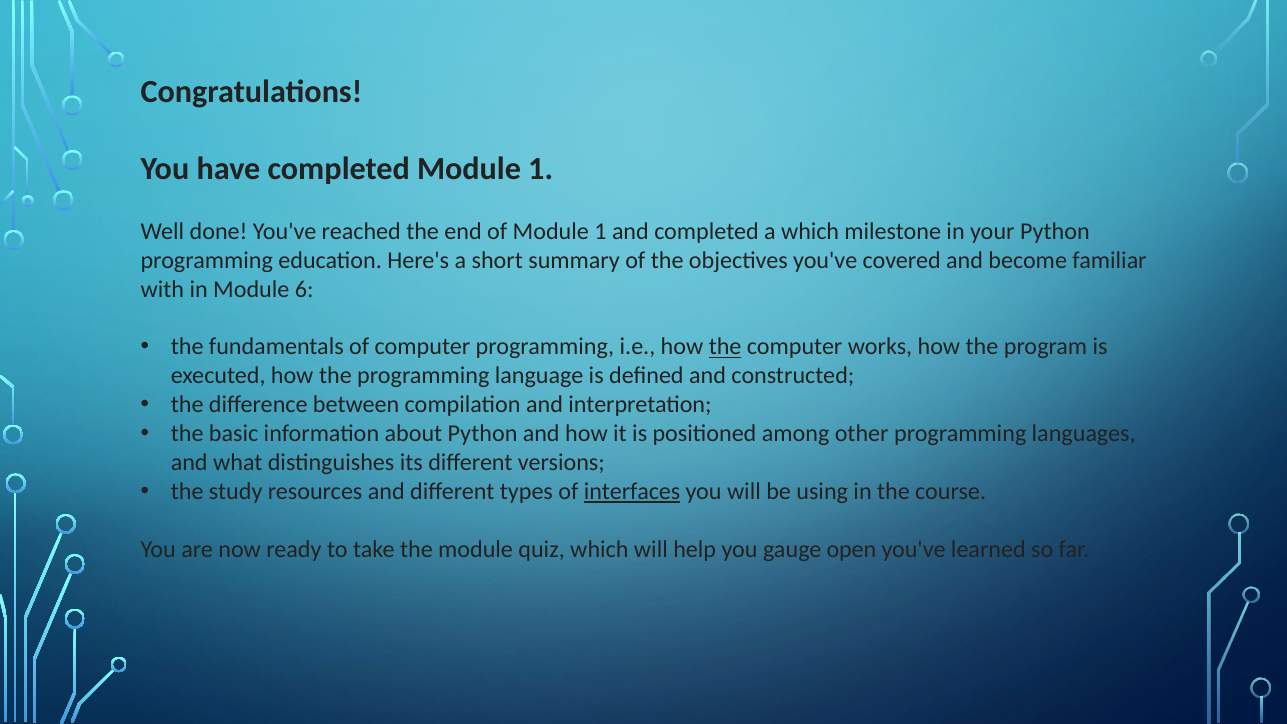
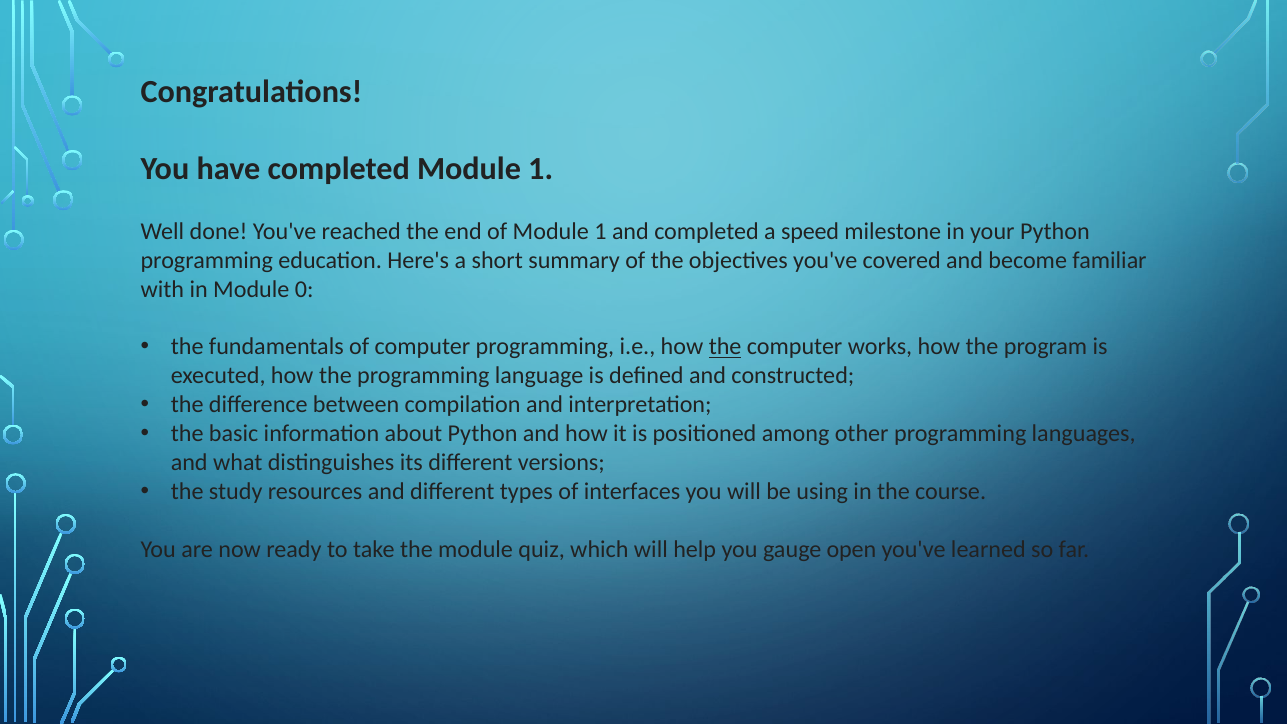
a which: which -> speed
6: 6 -> 0
interfaces underline: present -> none
